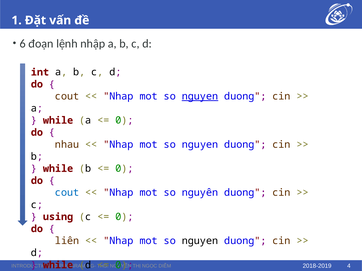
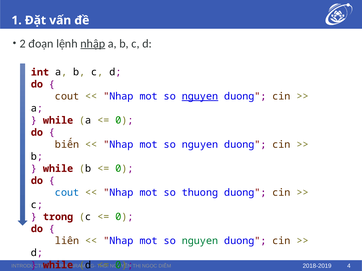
6: 6 -> 2
nhập underline: none -> present
nhau: nhau -> biến
nguyên: nguyên -> thuong
using: using -> trong
nguyen at (200, 241) colour: black -> green
